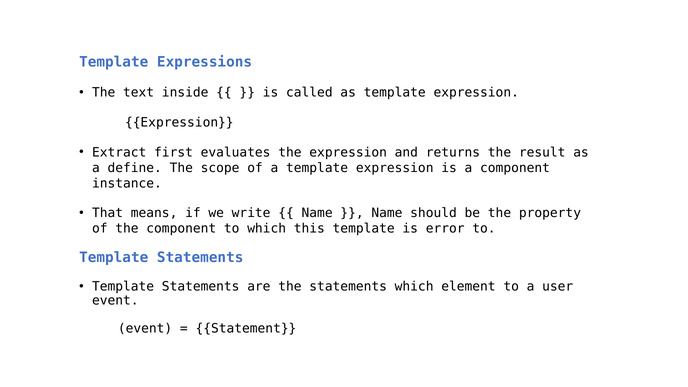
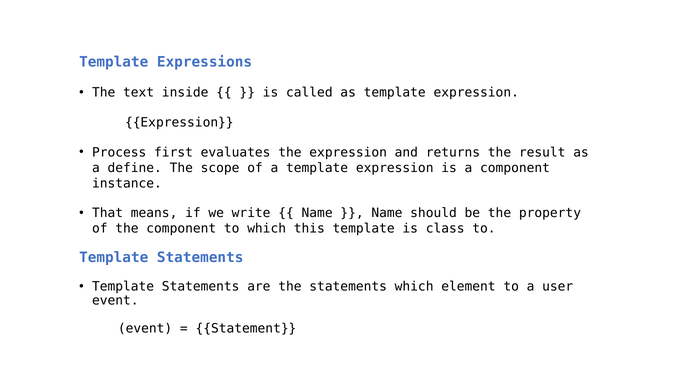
Extract: Extract -> Process
error: error -> class
